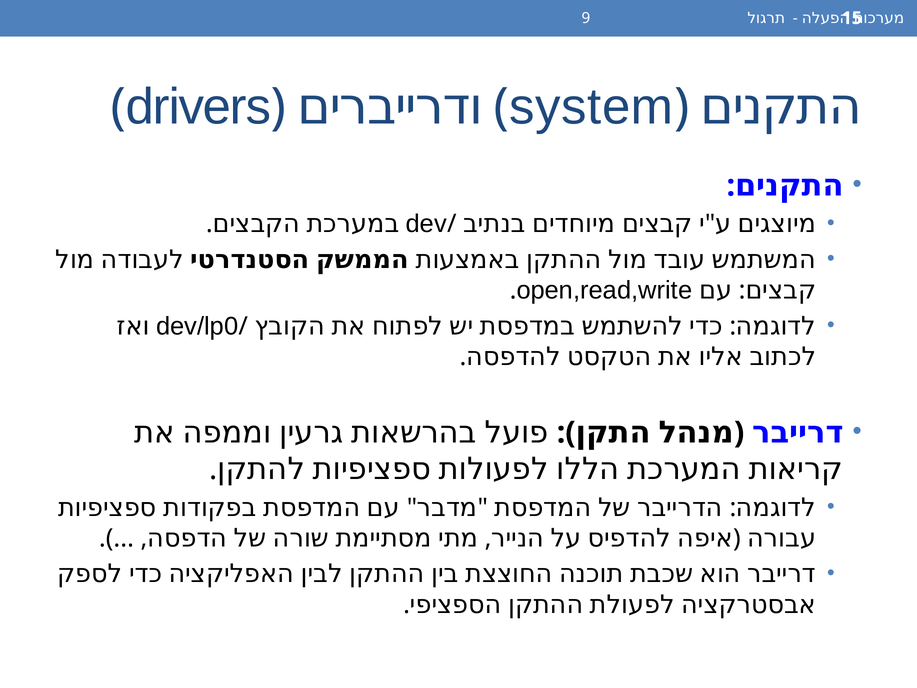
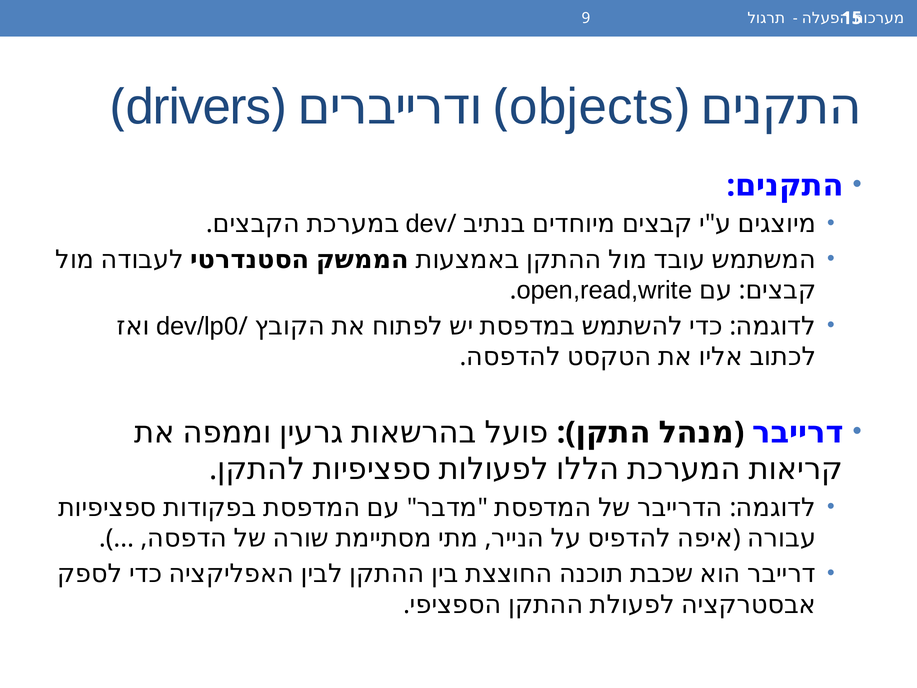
system: system -> objects
